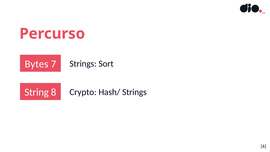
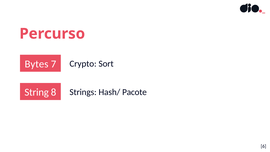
7 Strings: Strings -> Crypto
Crypto: Crypto -> Strings
Hash/ Strings: Strings -> Pacote
